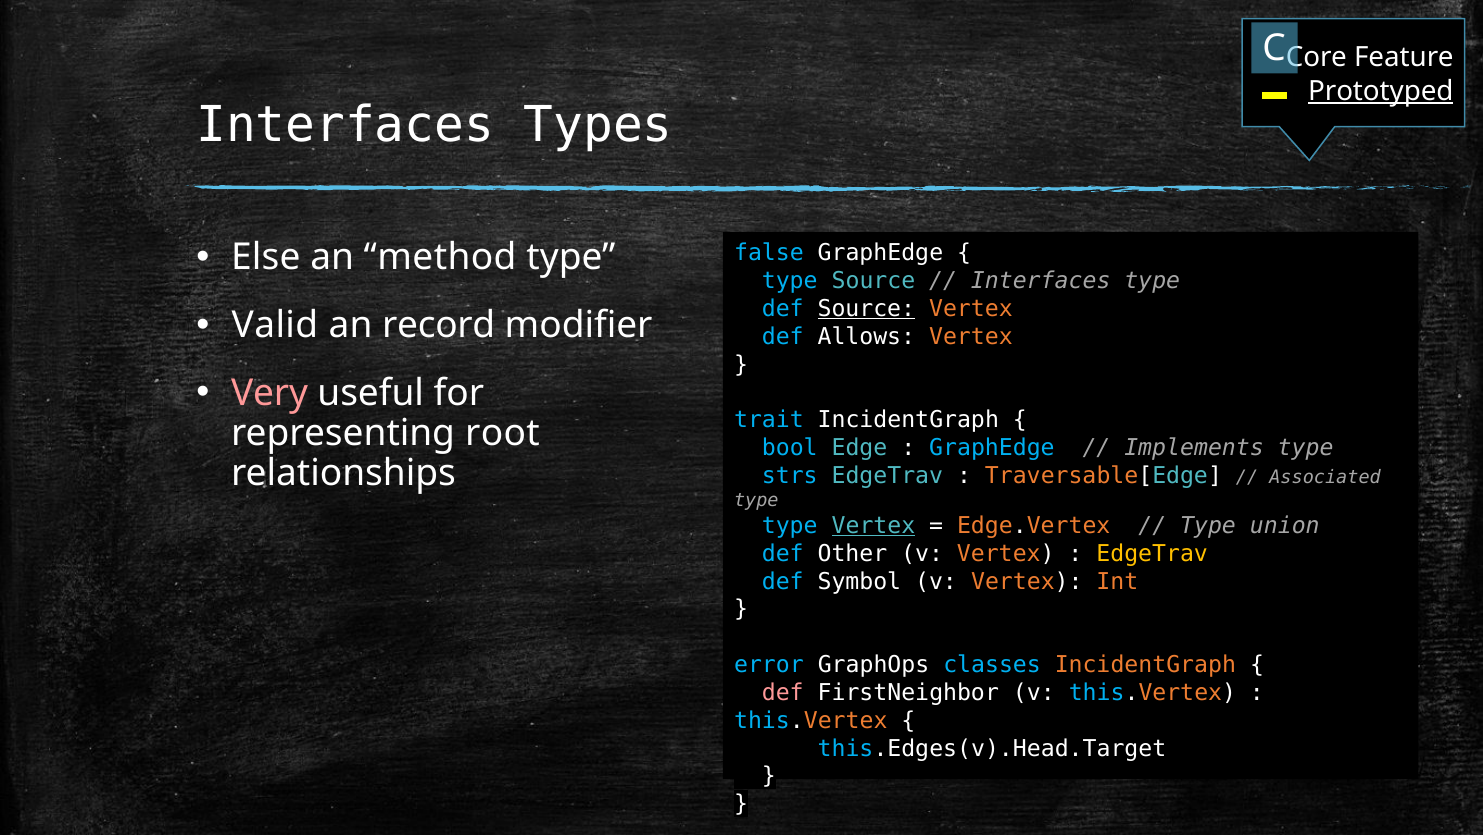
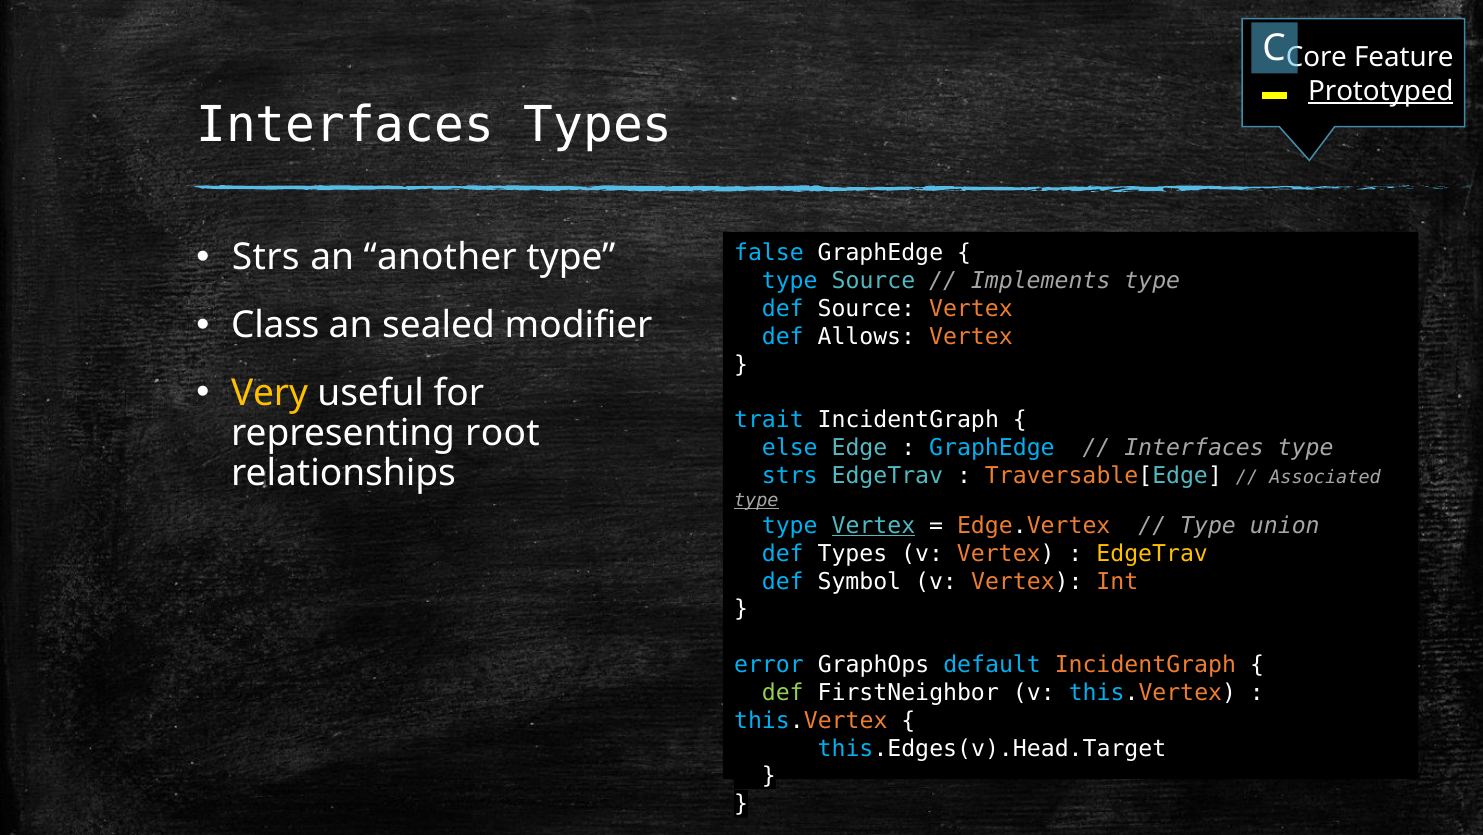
Else at (266, 257): Else -> Strs
method: method -> another
Interfaces at (1041, 281): Interfaces -> Implements
Source at (866, 308) underline: present -> none
Valid: Valid -> Class
record: record -> sealed
Very colour: pink -> yellow
bool: bool -> else
Implements at (1194, 448): Implements -> Interfaces
type at (756, 500) underline: none -> present
def Other: Other -> Types
classes: classes -> default
def at (783, 692) colour: pink -> light green
